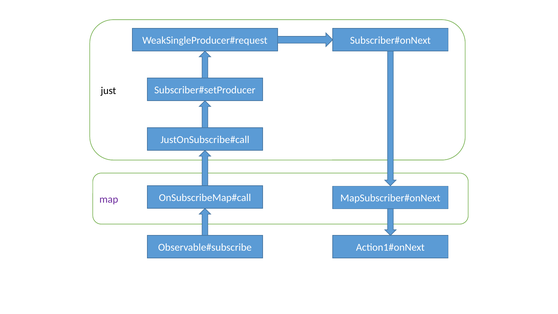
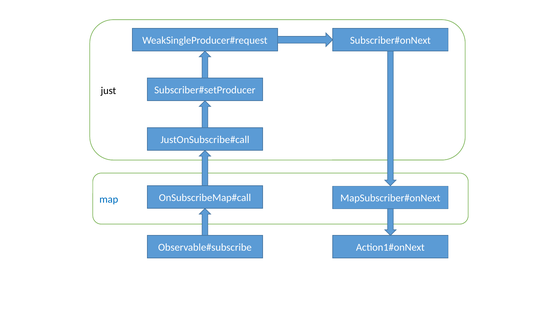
map colour: purple -> blue
